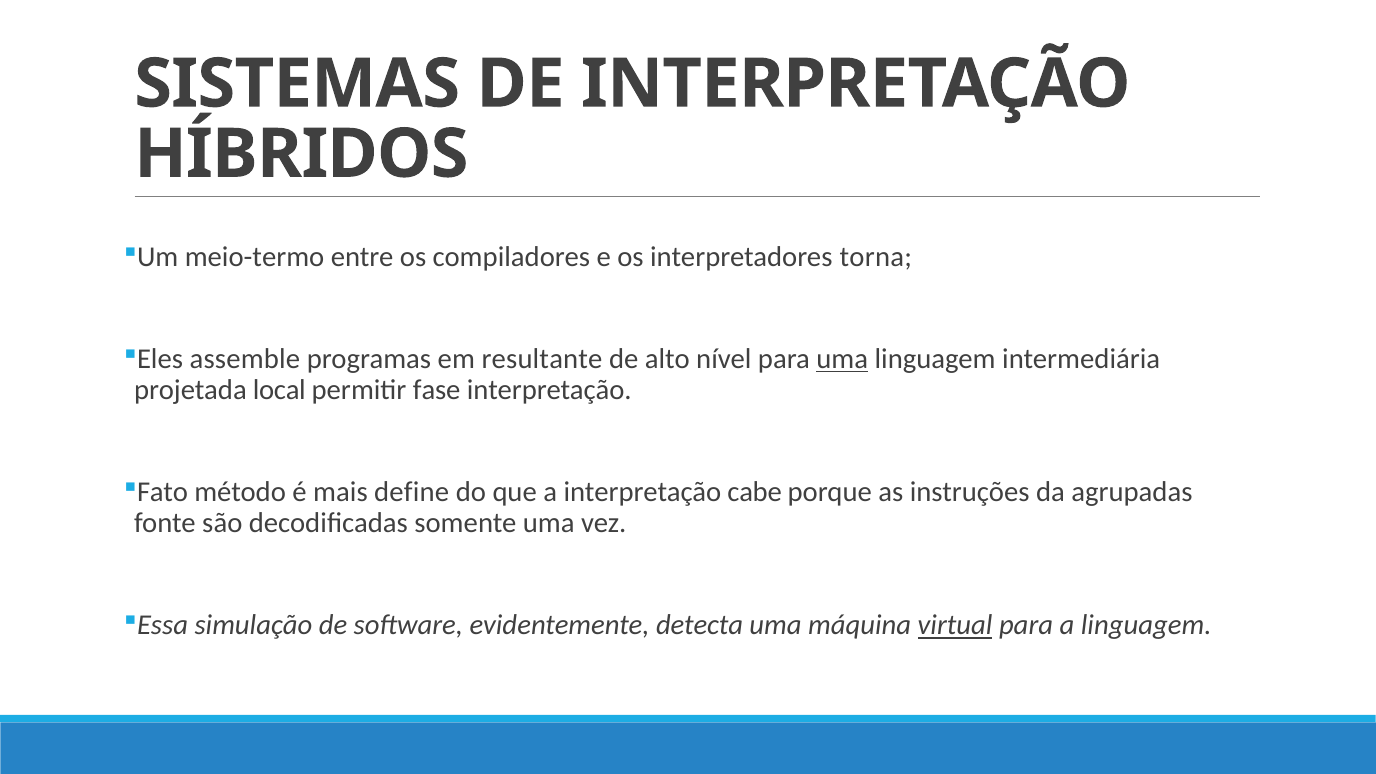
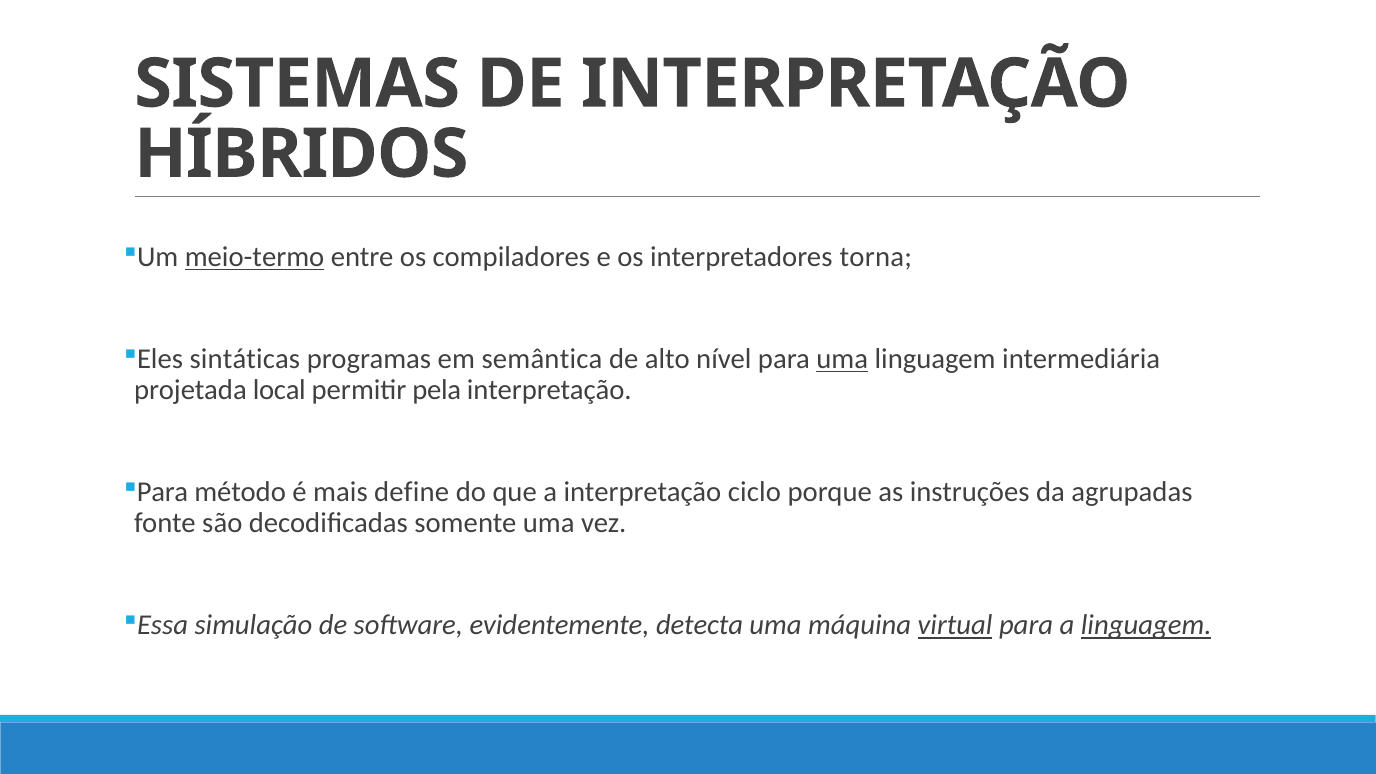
meio-termo underline: none -> present
assemble: assemble -> sintáticas
resultante: resultante -> semântica
fase: fase -> pela
Fato at (163, 492): Fato -> Para
cabe: cabe -> ciclo
linguagem at (1146, 625) underline: none -> present
